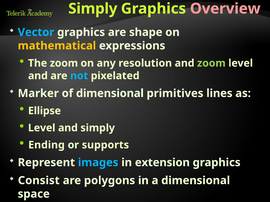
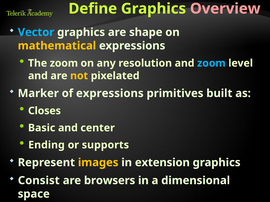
Simply at (93, 9): Simply -> Define
zoom at (211, 63) colour: light green -> light blue
not colour: light blue -> yellow
of dimensional: dimensional -> expressions
lines: lines -> built
Ellipse: Ellipse -> Closes
Level at (42, 128): Level -> Basic
and simply: simply -> center
images colour: light blue -> yellow
polygons: polygons -> browsers
